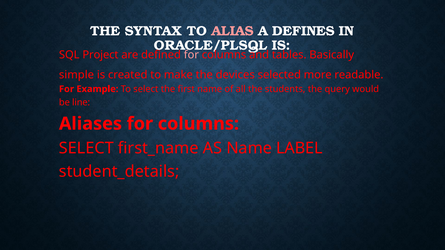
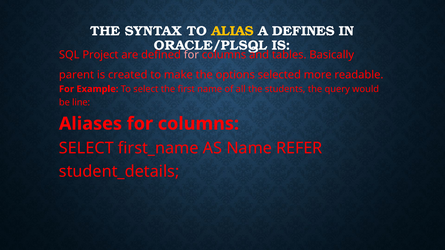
ALIAS colour: pink -> yellow
simple: simple -> parent
devices: devices -> options
LABEL: LABEL -> REFER
